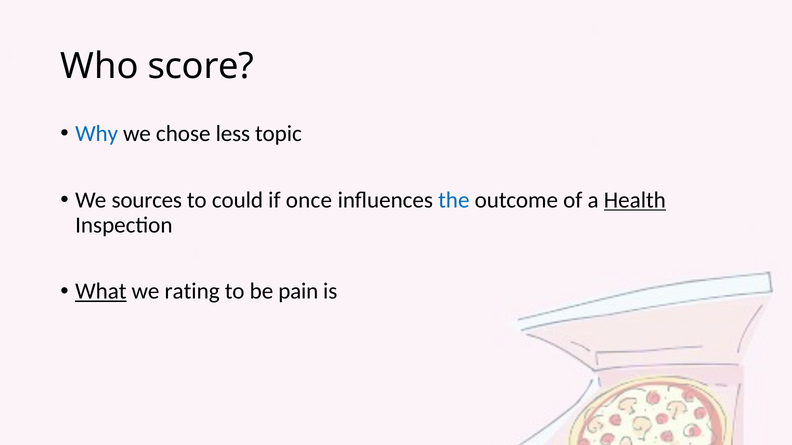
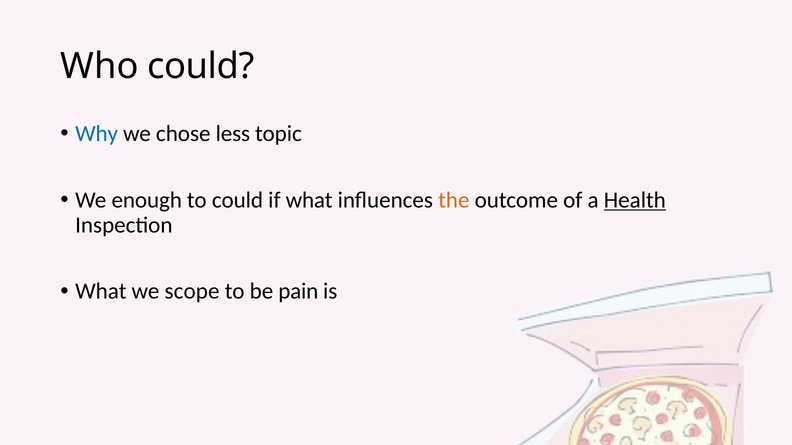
Who score: score -> could
sources: sources -> enough
if once: once -> what
the colour: blue -> orange
What at (101, 292) underline: present -> none
rating: rating -> scope
